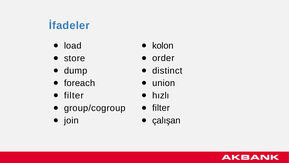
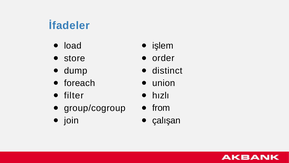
kolon: kolon -> işlem
filter at (161, 108): filter -> from
